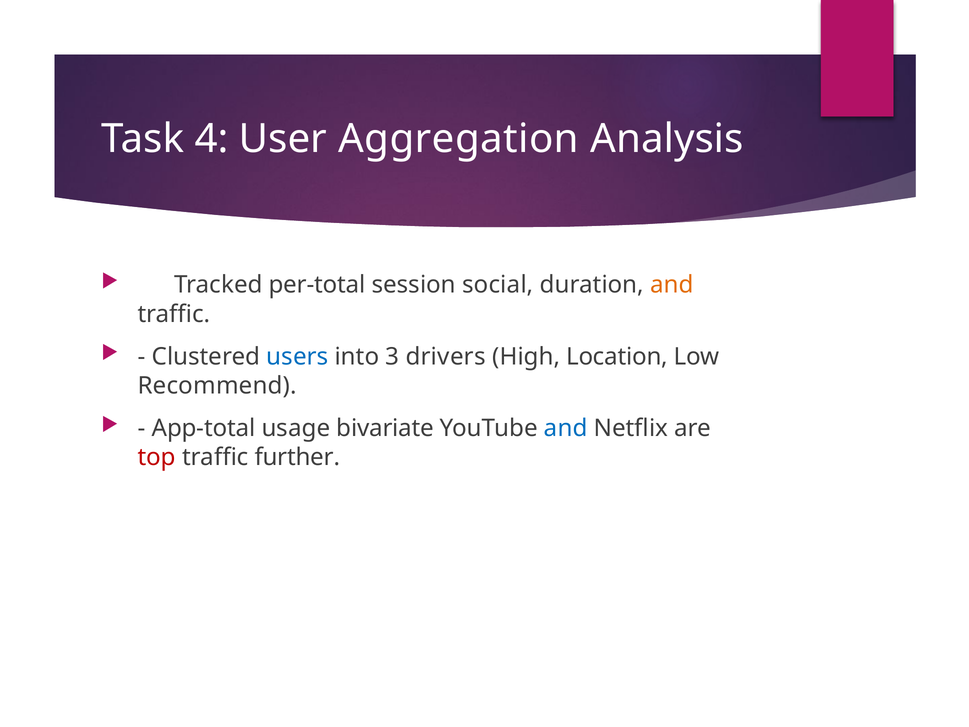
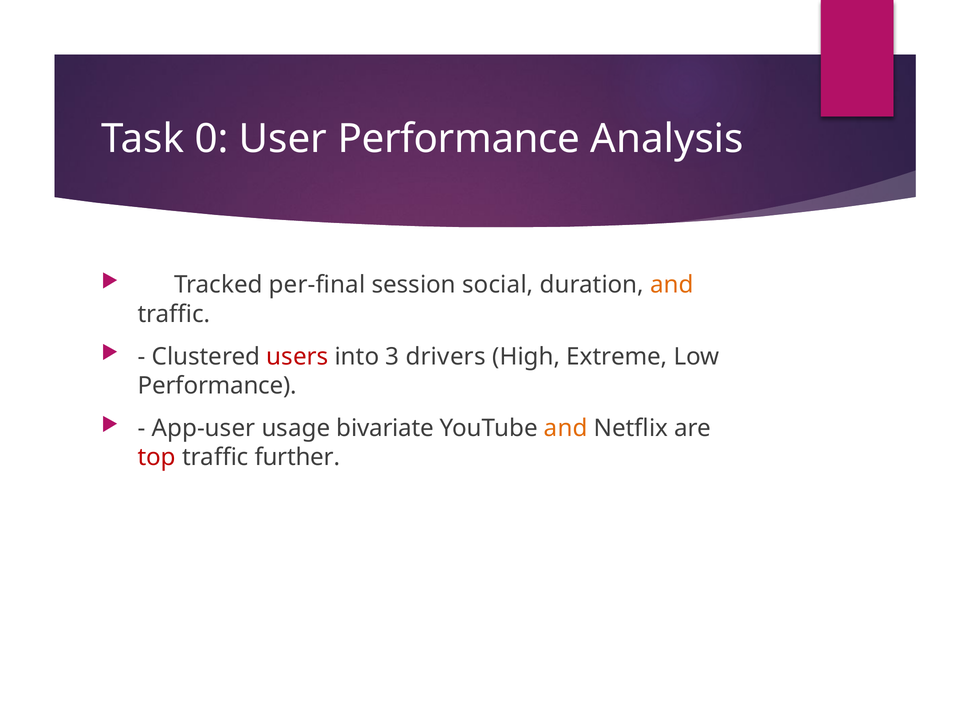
4: 4 -> 0
User Aggregation: Aggregation -> Performance
per-total: per-total -> per-final
users colour: blue -> red
Location: Location -> Extreme
Recommend at (217, 386): Recommend -> Performance
App-total: App-total -> App-user
and at (566, 428) colour: blue -> orange
